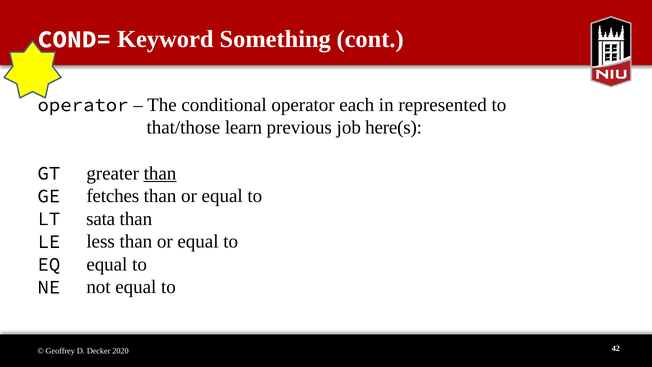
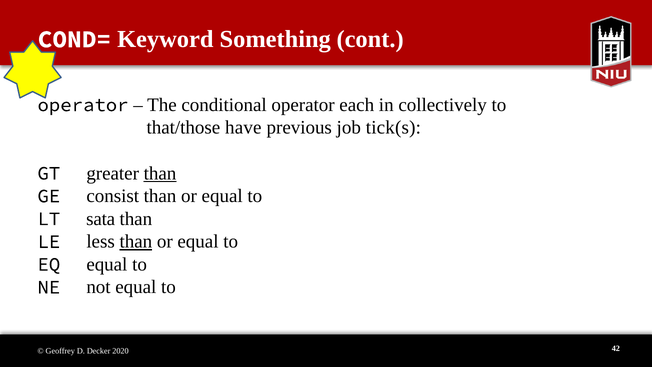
represented: represented -> collectively
learn: learn -> have
here(s: here(s -> tick(s
fetches: fetches -> consist
than at (136, 241) underline: none -> present
